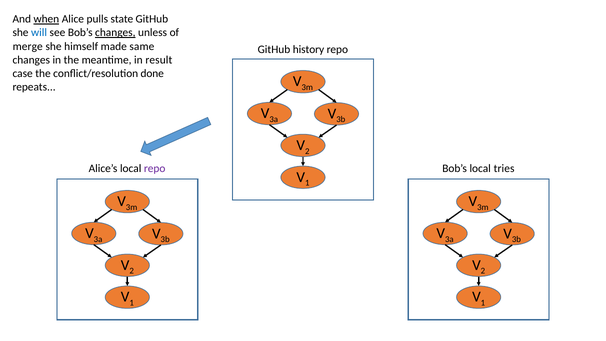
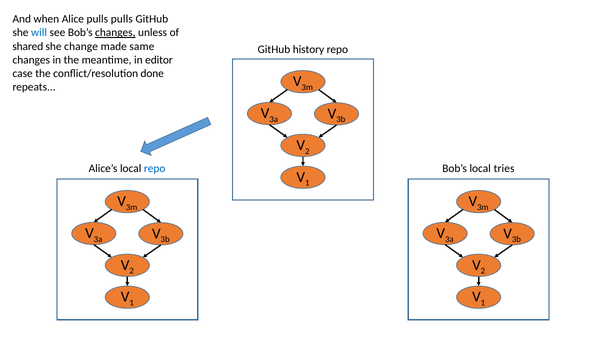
when underline: present -> none
pulls state: state -> pulls
merge: merge -> shared
himself: himself -> change
result: result -> editor
repo at (155, 168) colour: purple -> blue
